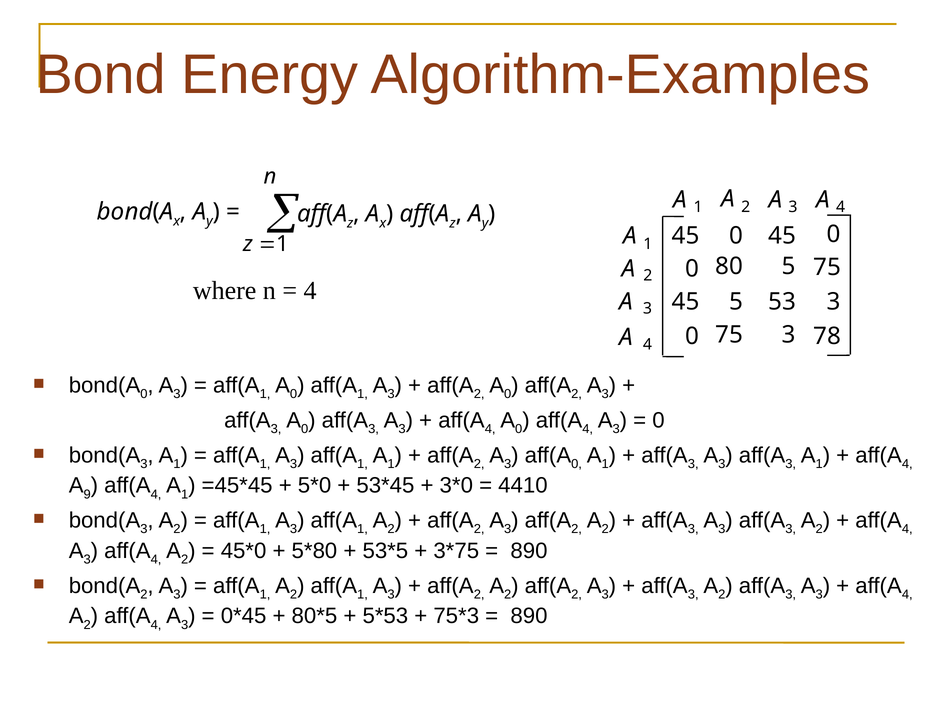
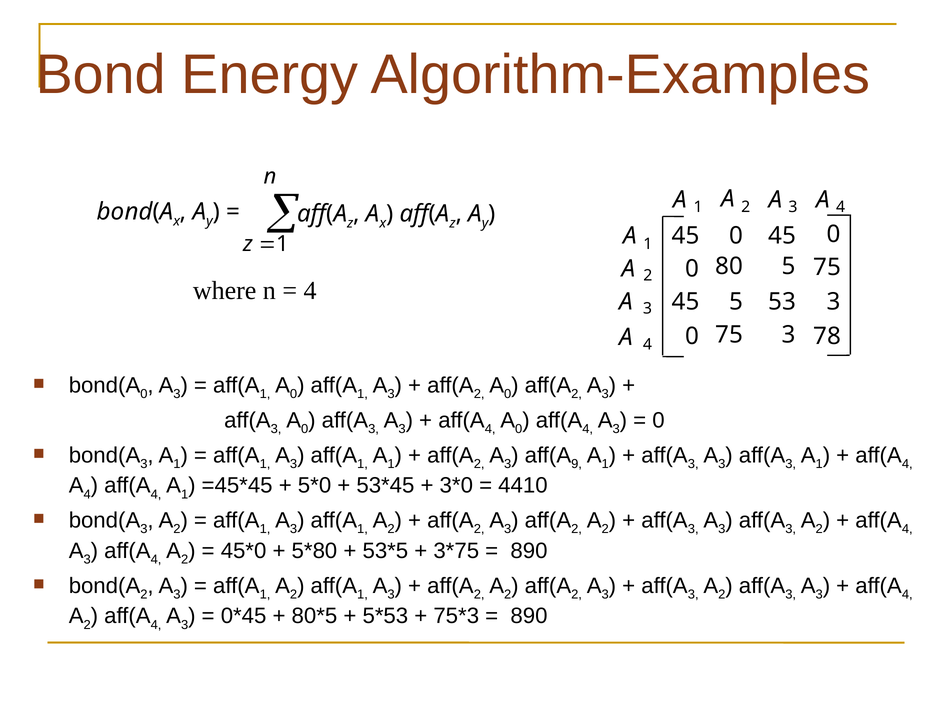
0 at (577, 464): 0 -> 9
A 9: 9 -> 4
